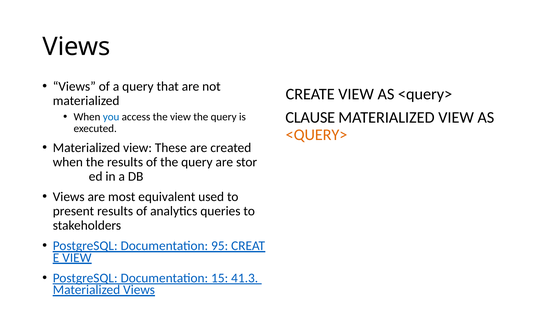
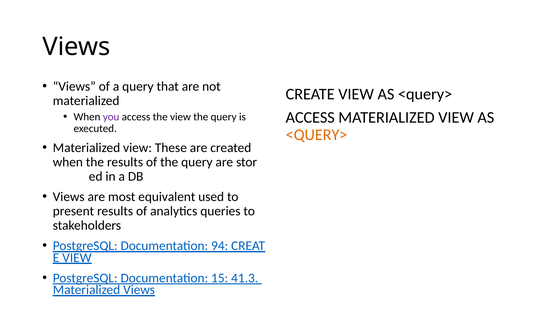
CLAUSE at (310, 117): CLAUSE -> ACCESS
you colour: blue -> purple
95: 95 -> 94
